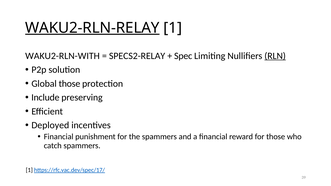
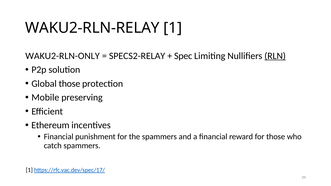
WAKU2-RLN-RELAY underline: present -> none
WAKU2-RLN-WITH: WAKU2-RLN-WITH -> WAKU2-RLN-ONLY
Include: Include -> Mobile
Deployed: Deployed -> Ethereum
